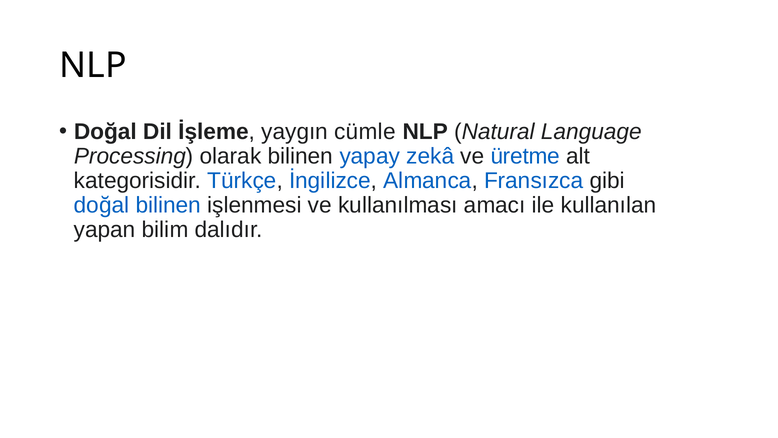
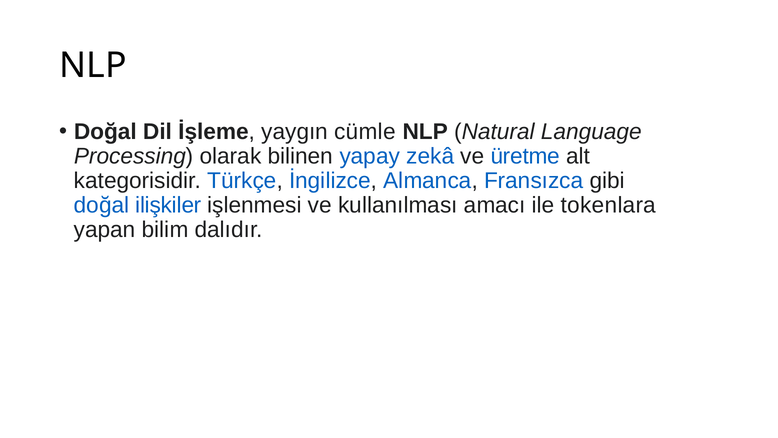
doğal bilinen: bilinen -> ilişkiler
kullanılan: kullanılan -> tokenlara
